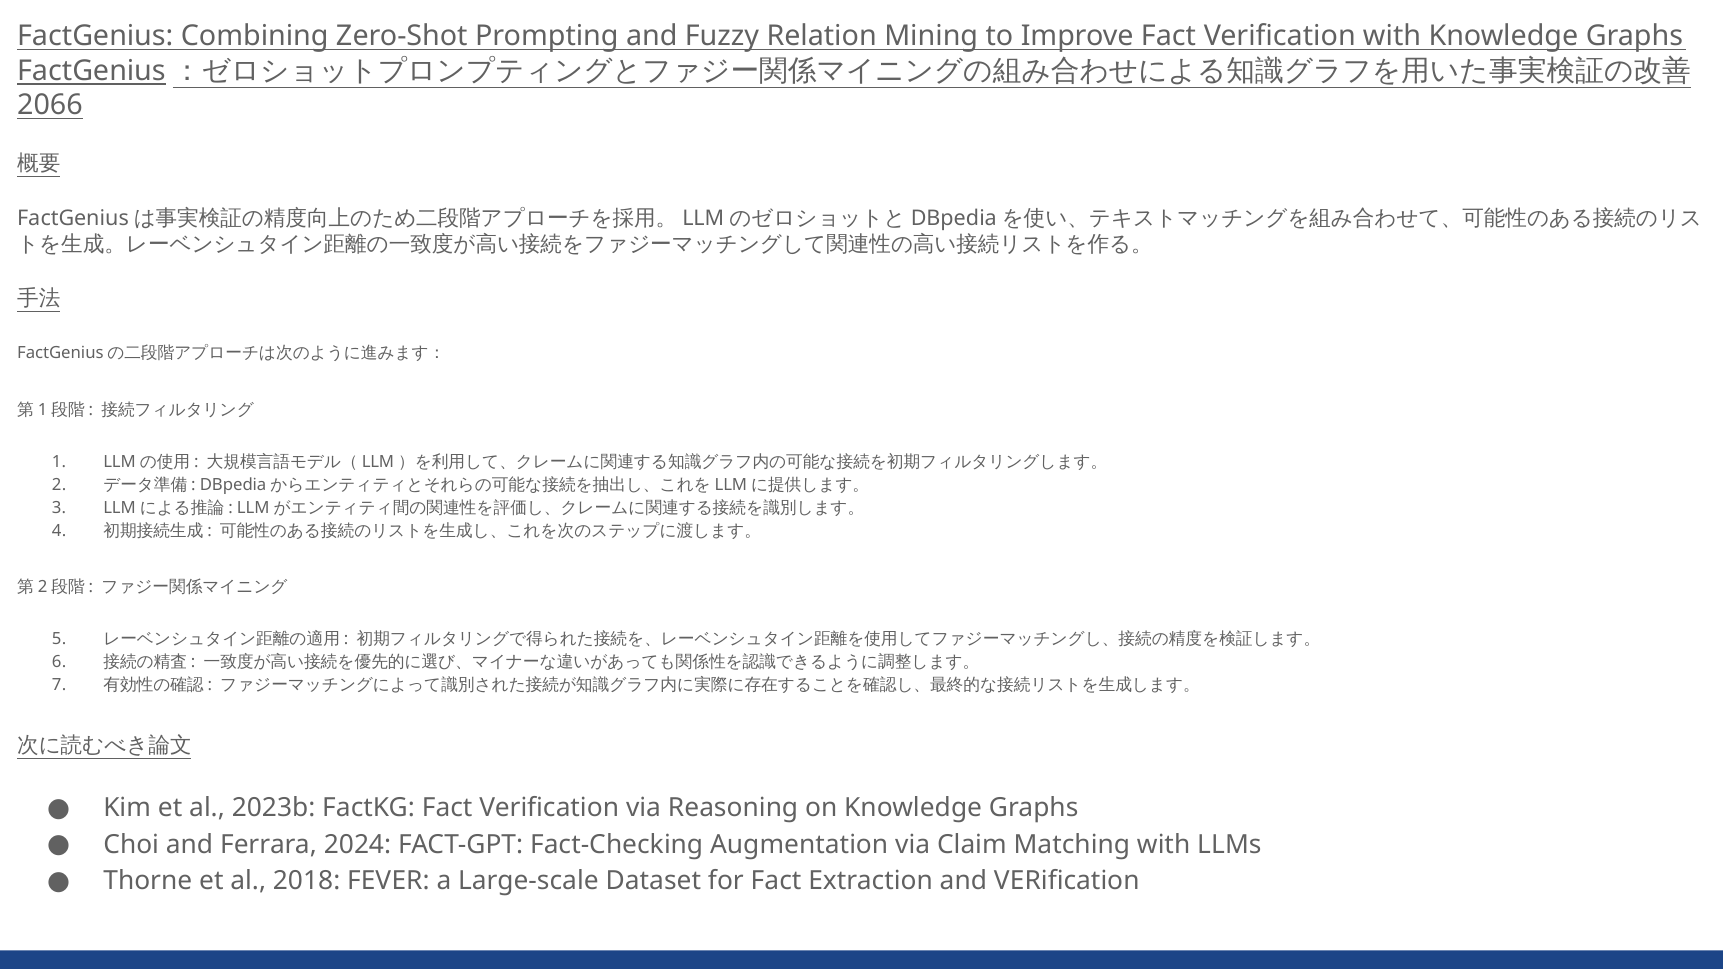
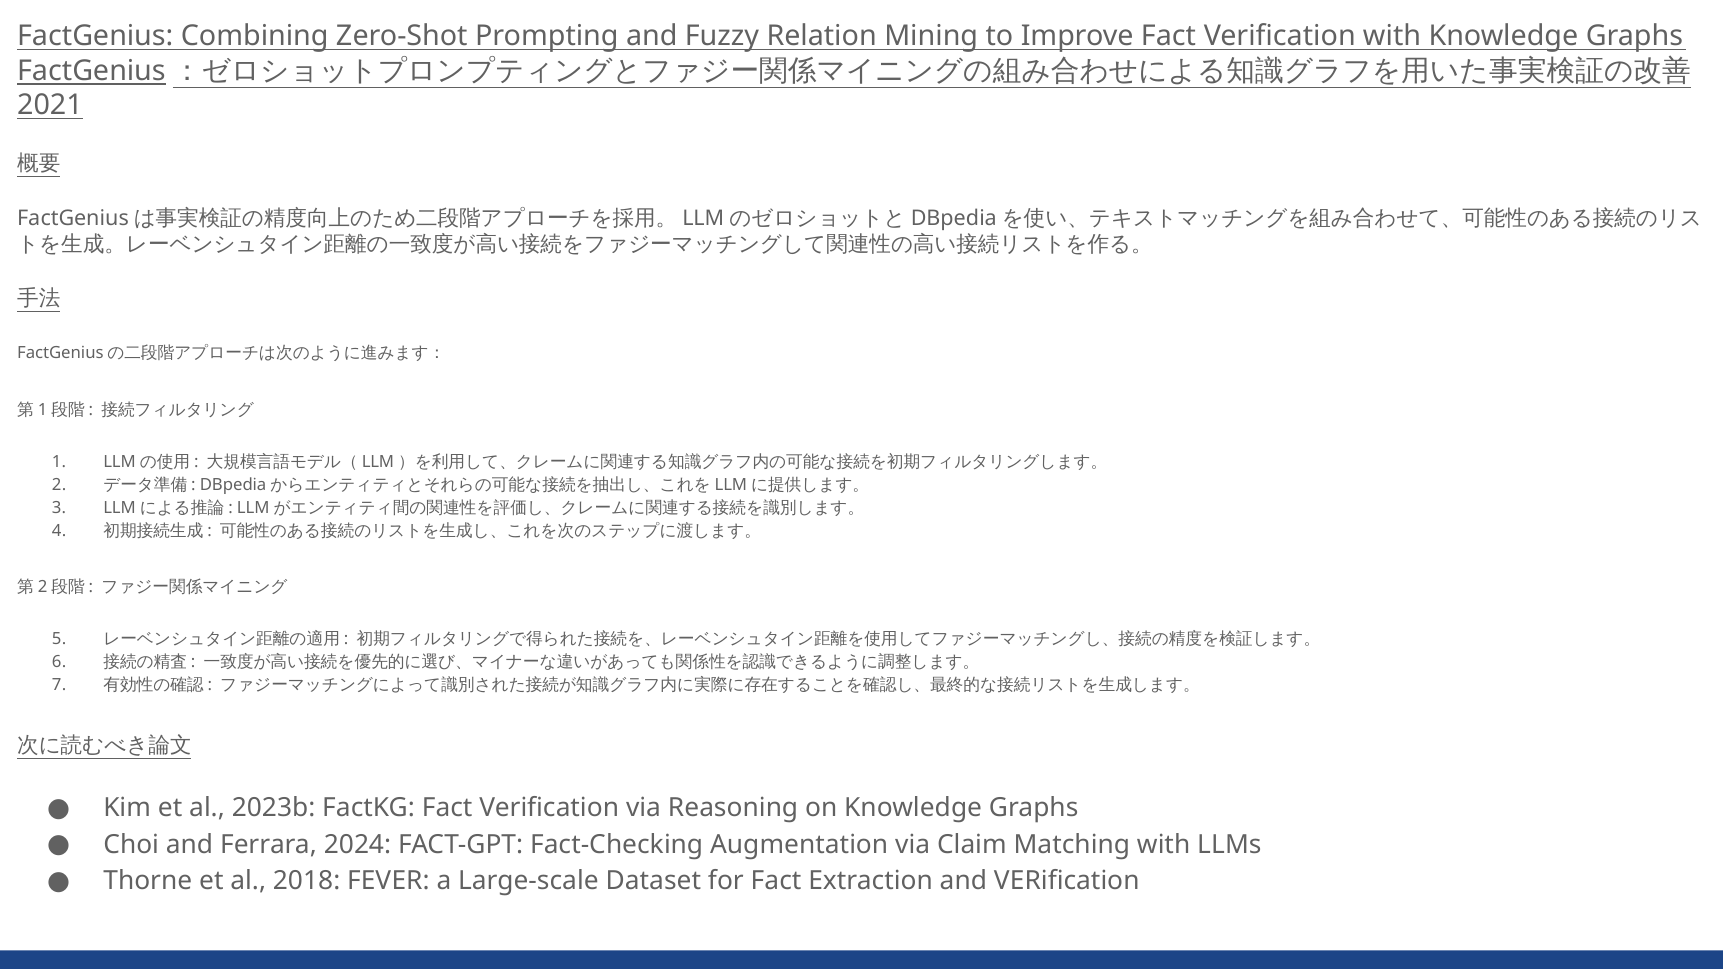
2066: 2066 -> 2021
